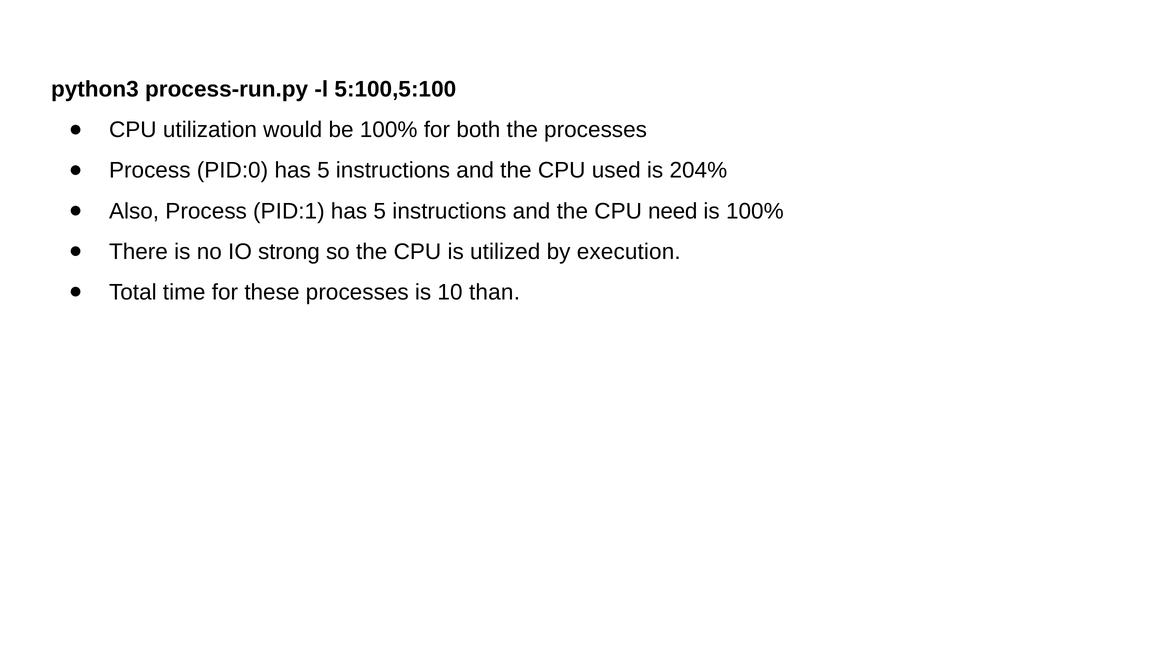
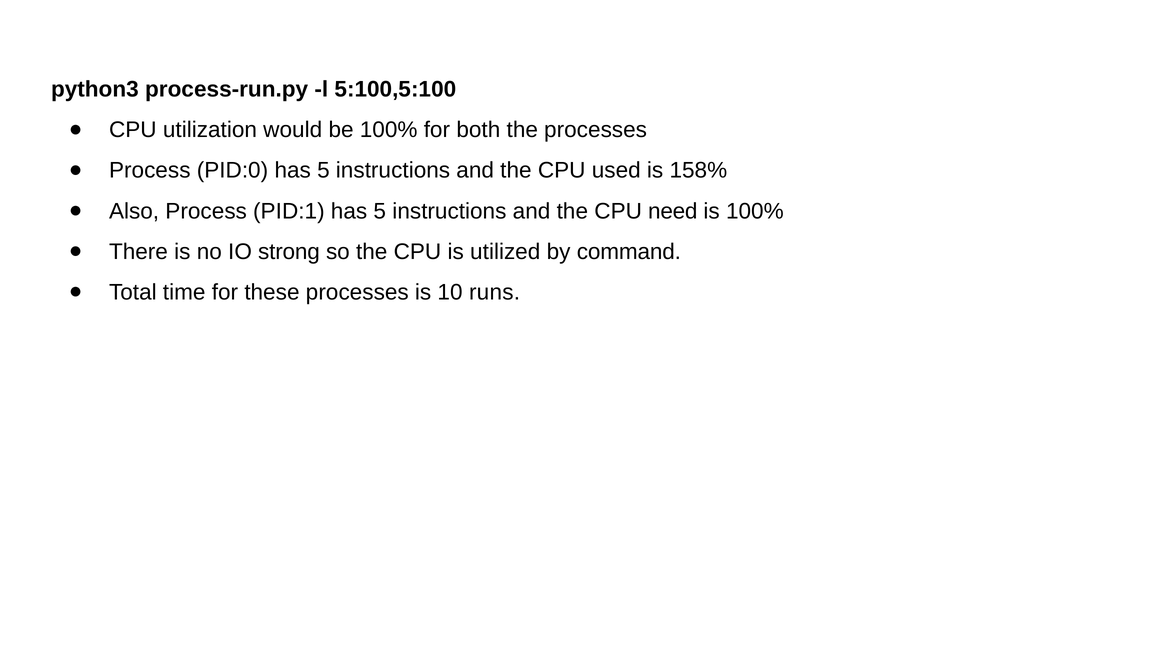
204%: 204% -> 158%
execution: execution -> command
than: than -> runs
